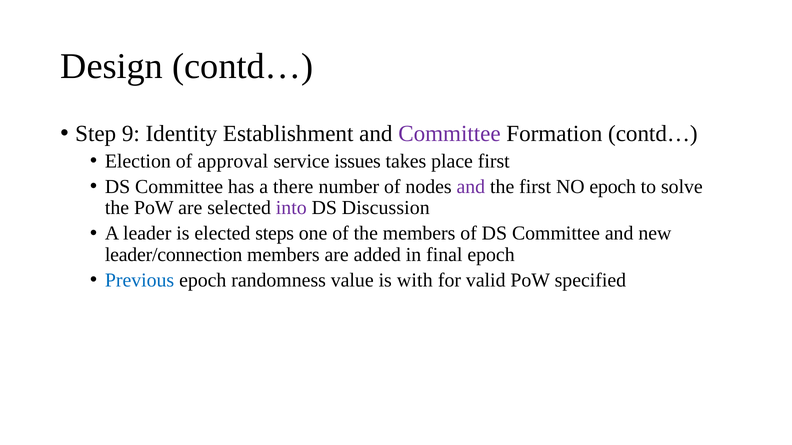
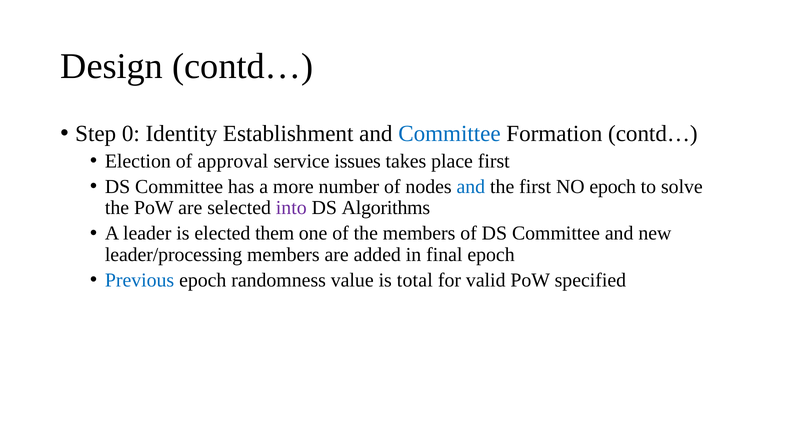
9: 9 -> 0
Committee at (449, 134) colour: purple -> blue
there: there -> more
and at (471, 187) colour: purple -> blue
Discussion: Discussion -> Algorithms
steps: steps -> them
leader/connection: leader/connection -> leader/processing
with: with -> total
